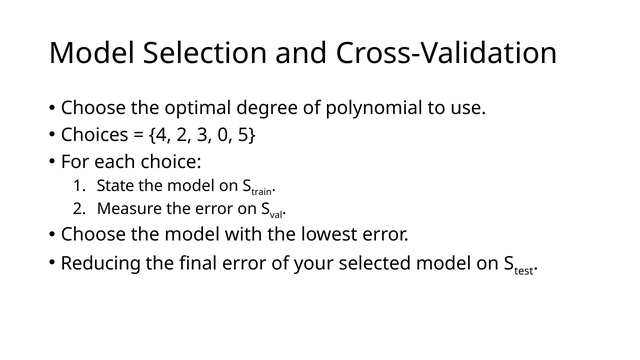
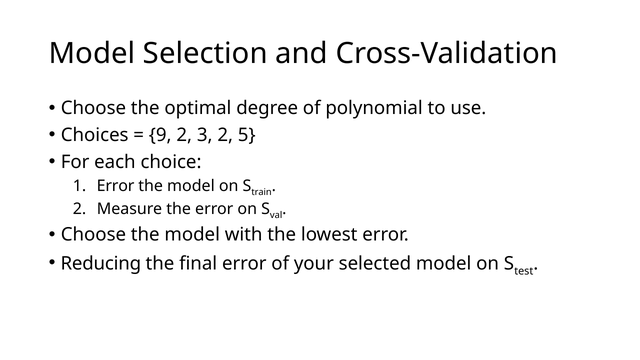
4: 4 -> 9
3 0: 0 -> 2
1 State: State -> Error
